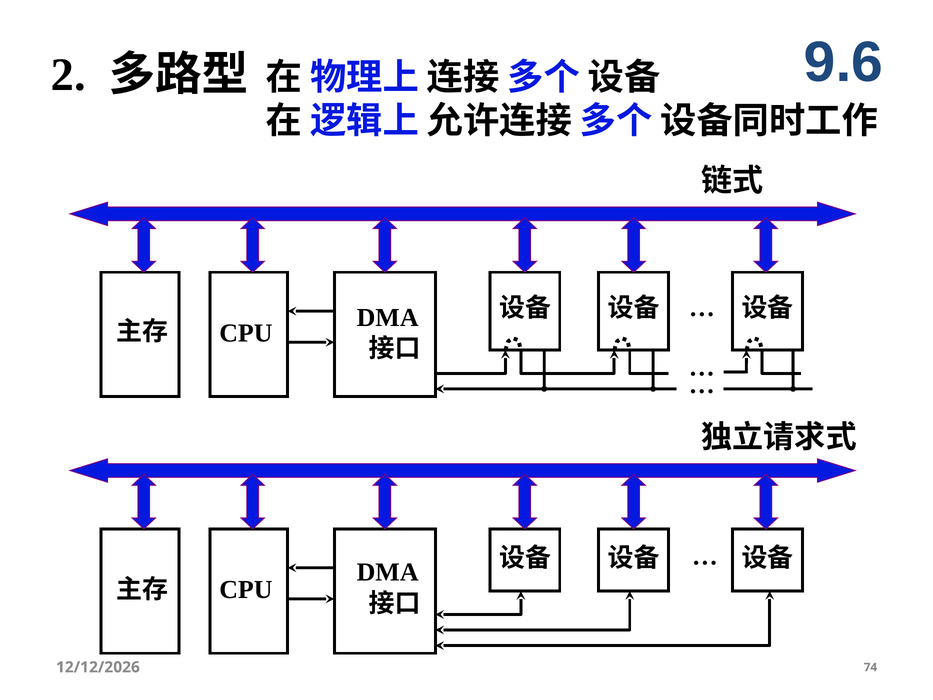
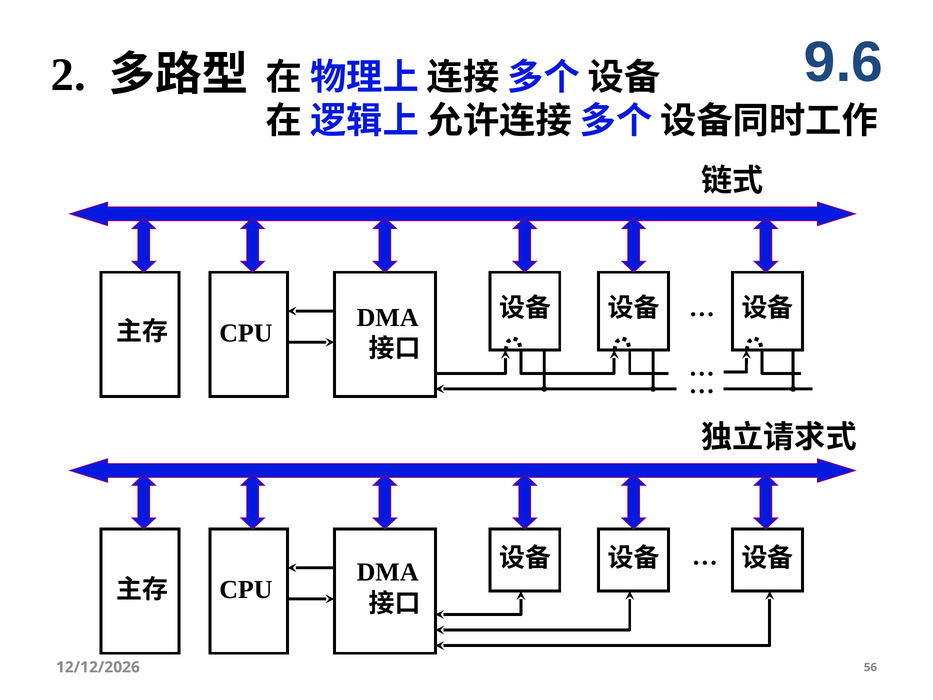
74: 74 -> 56
